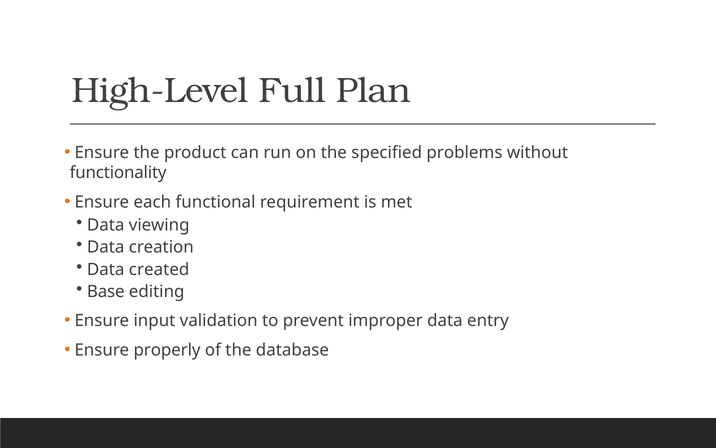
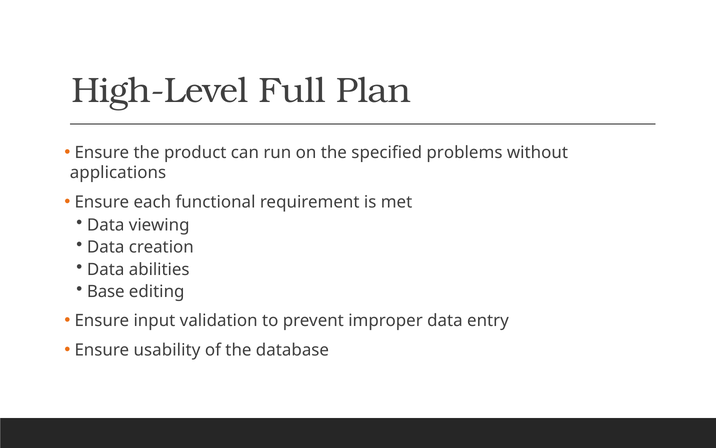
functionality: functionality -> applications
created: created -> abilities
properly: properly -> usability
